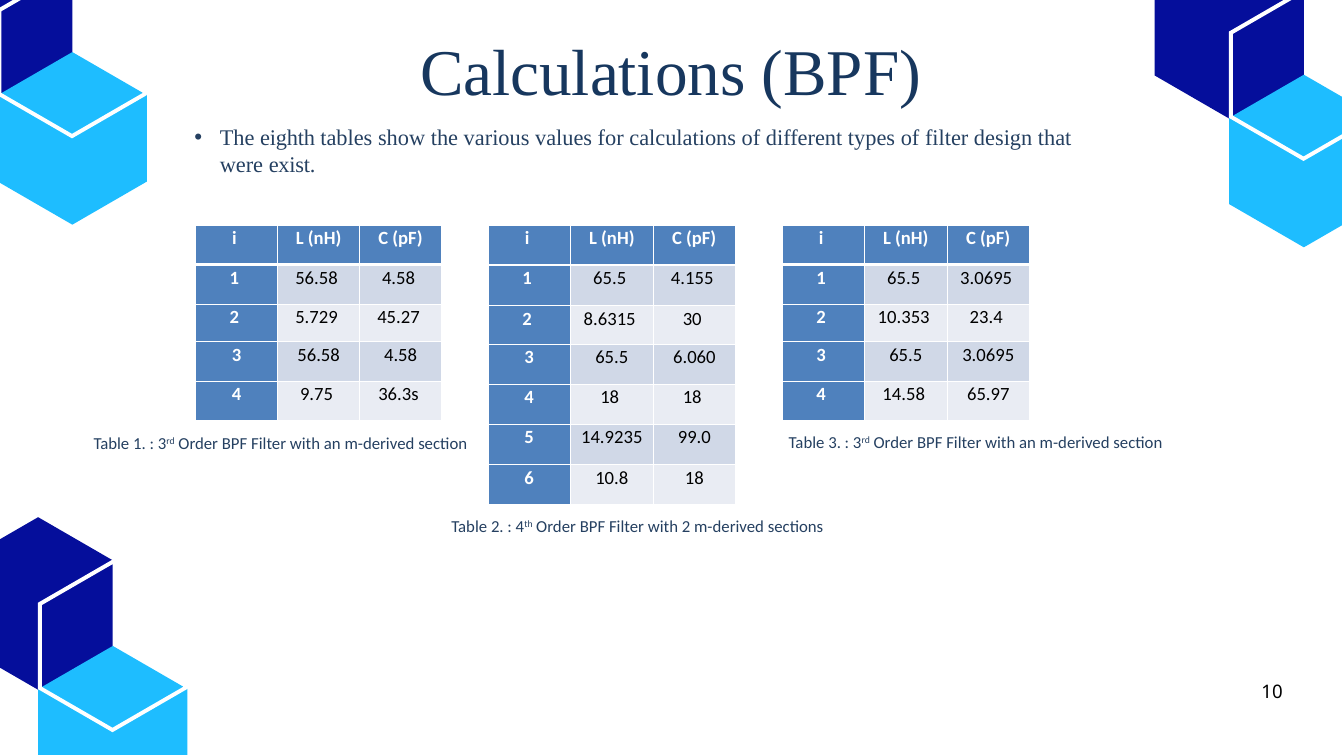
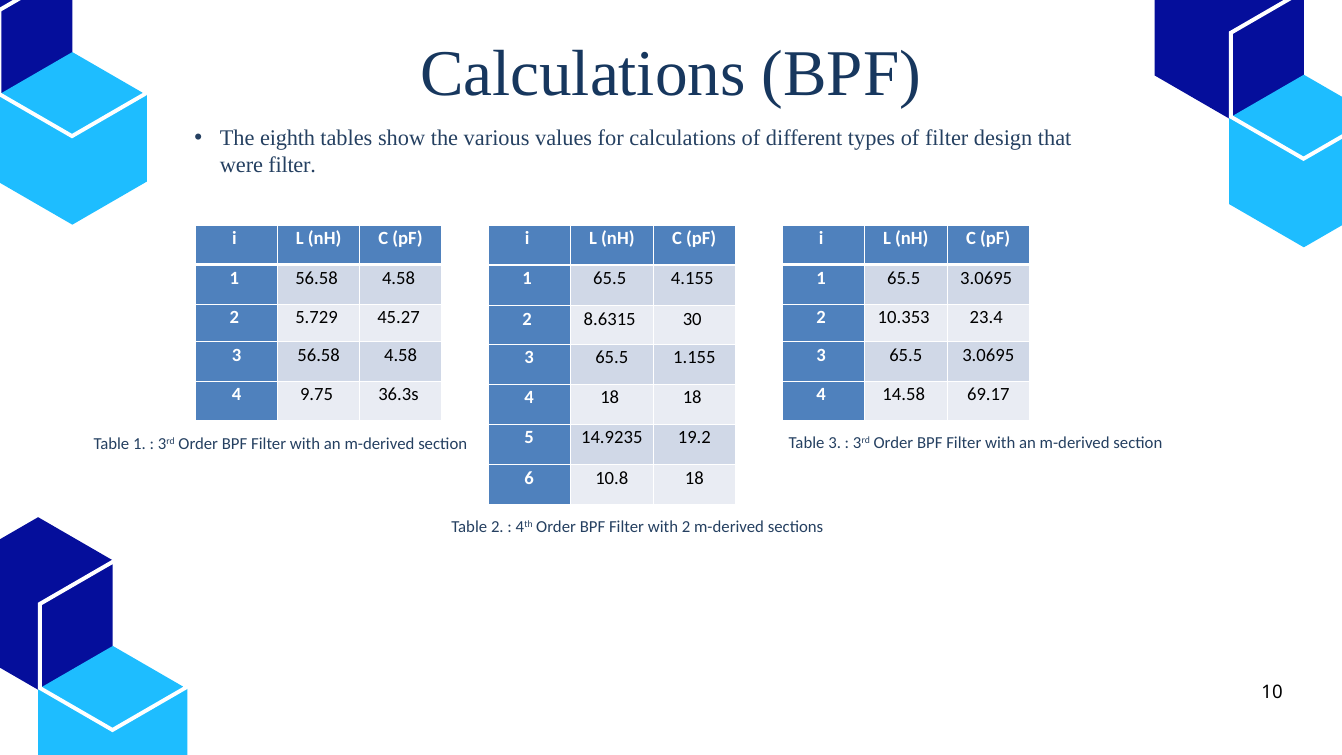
were exist: exist -> filter
6.060: 6.060 -> 1.155
65.97: 65.97 -> 69.17
99.0: 99.0 -> 19.2
